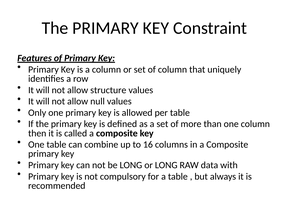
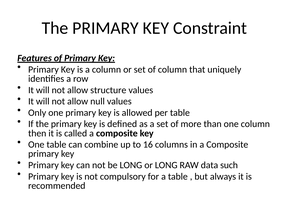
with: with -> such
